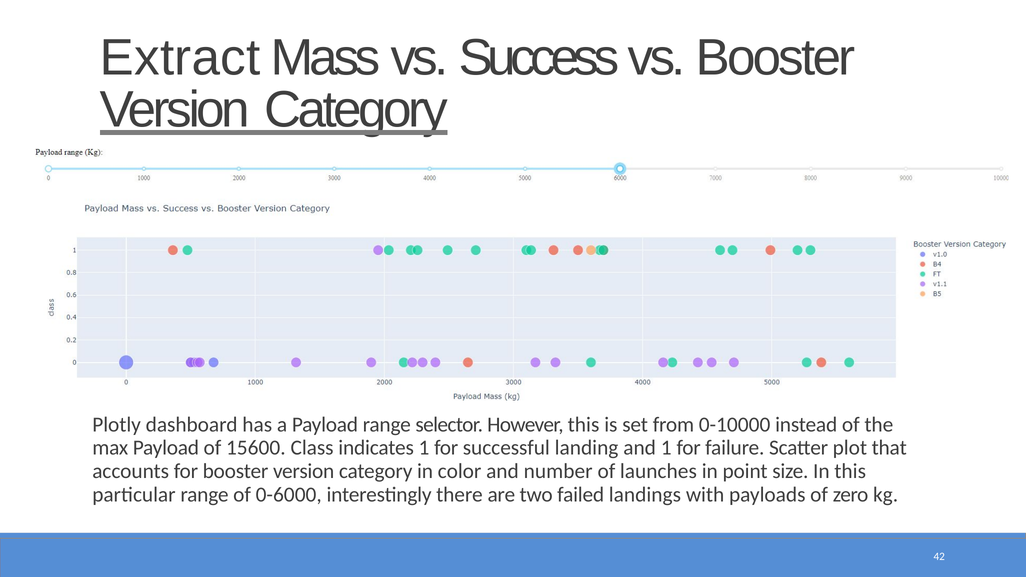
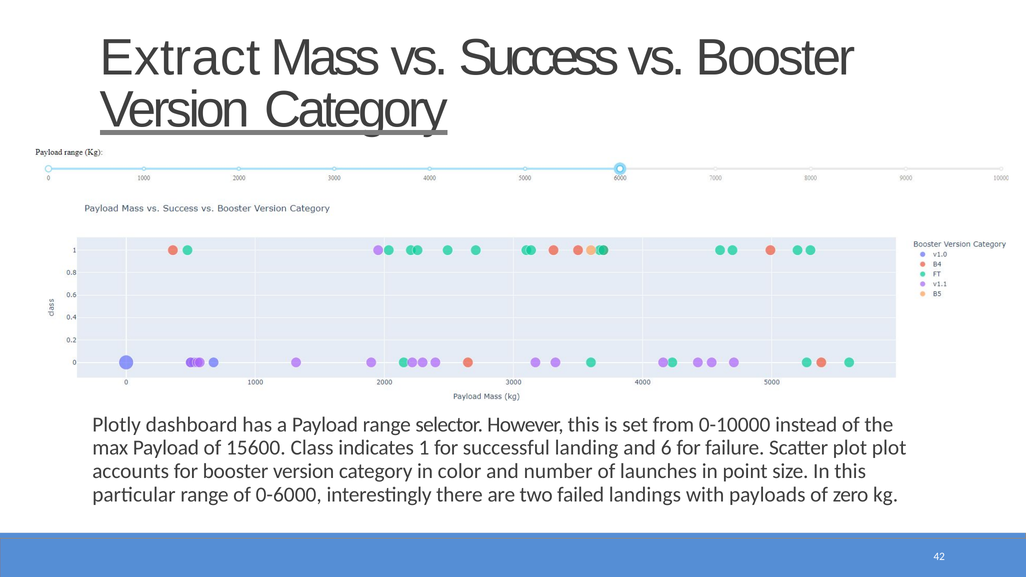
and 1: 1 -> 6
plot that: that -> plot
